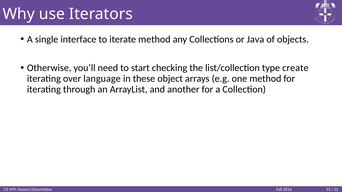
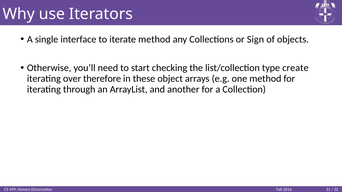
Java: Java -> Sign
language: language -> therefore
